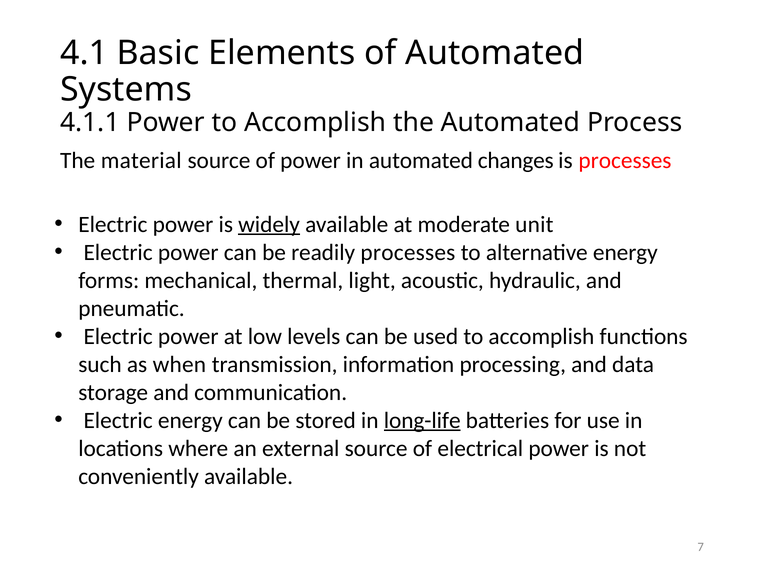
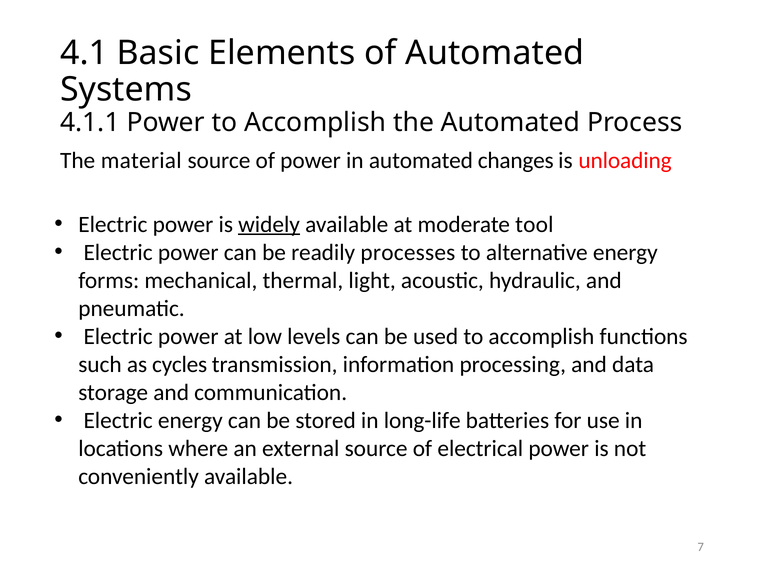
is processes: processes -> unloading
unit: unit -> tool
when: when -> cycles
long-life underline: present -> none
